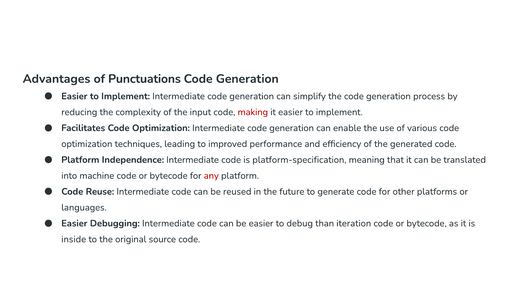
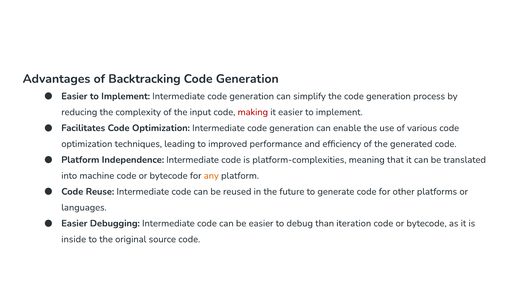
Punctuations: Punctuations -> Backtracking
platform-specification: platform-specification -> platform-complexities
any colour: red -> orange
